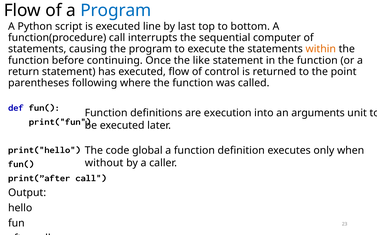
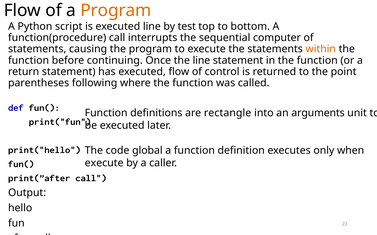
Program at (116, 10) colour: blue -> orange
last: last -> test
the like: like -> line
execution: execution -> rectangle
without at (104, 163): without -> execute
